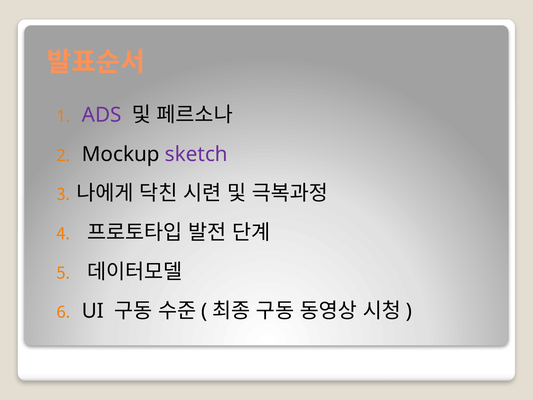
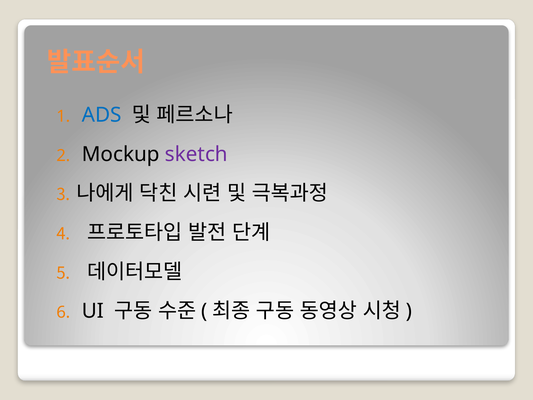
ADS colour: purple -> blue
